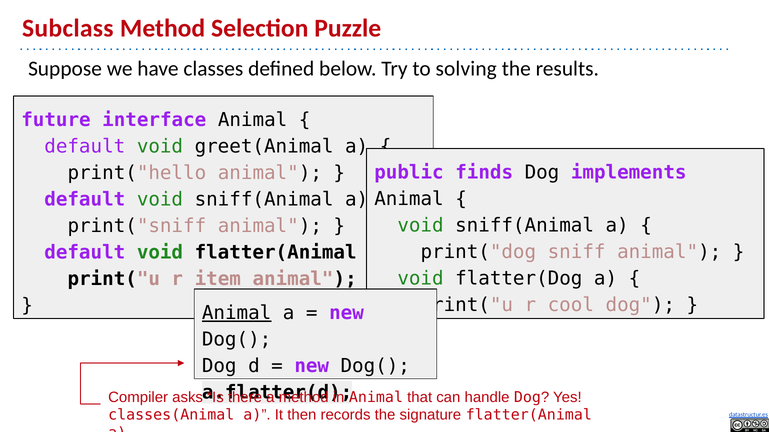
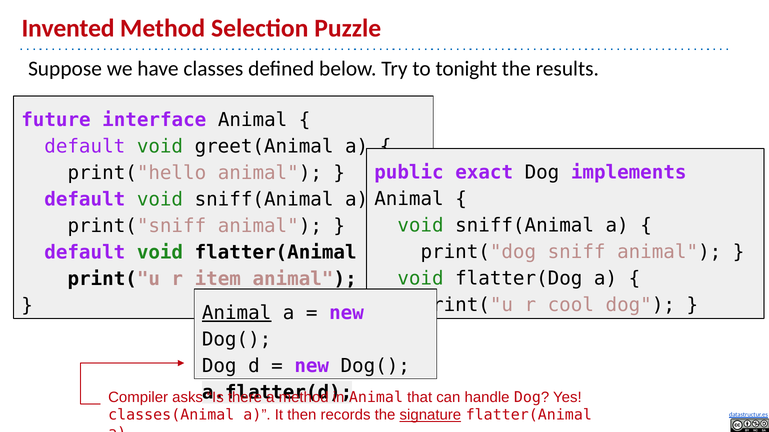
Subclass: Subclass -> Invented
solving: solving -> tonight
finds: finds -> exact
signature underline: none -> present
